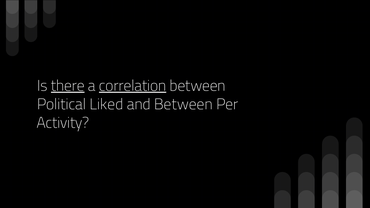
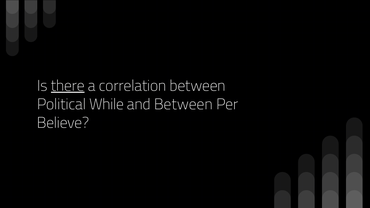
correlation underline: present -> none
Liked: Liked -> While
Activity: Activity -> Believe
